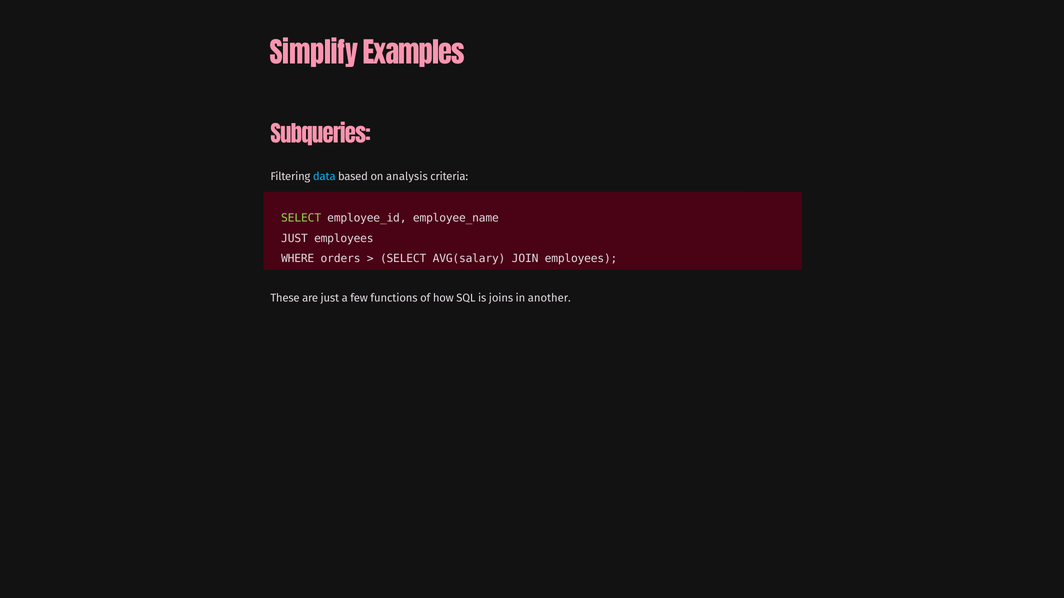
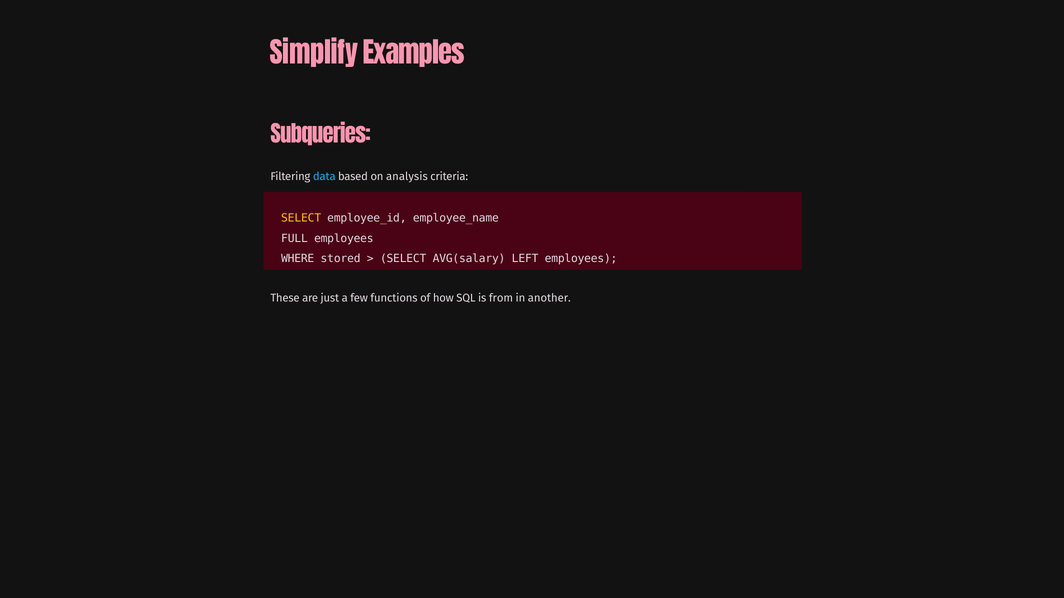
SELECT at (301, 218) colour: light green -> yellow
JUST at (295, 239): JUST -> FULL
orders: orders -> stored
JOIN: JOIN -> LEFT
joins: joins -> from
